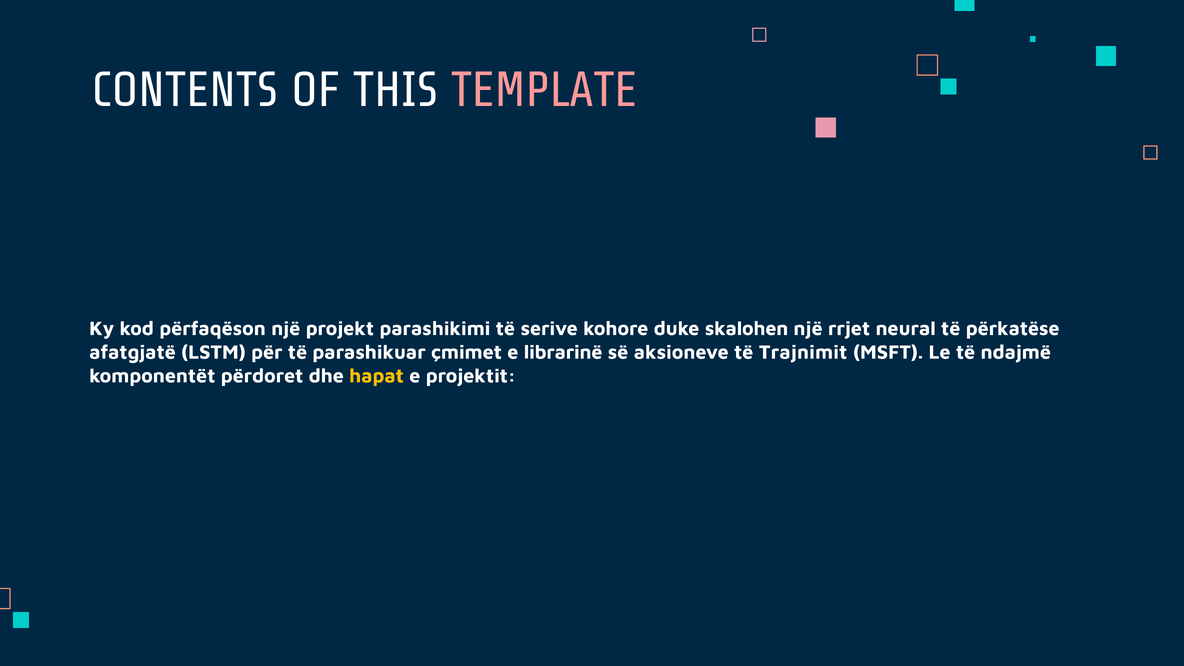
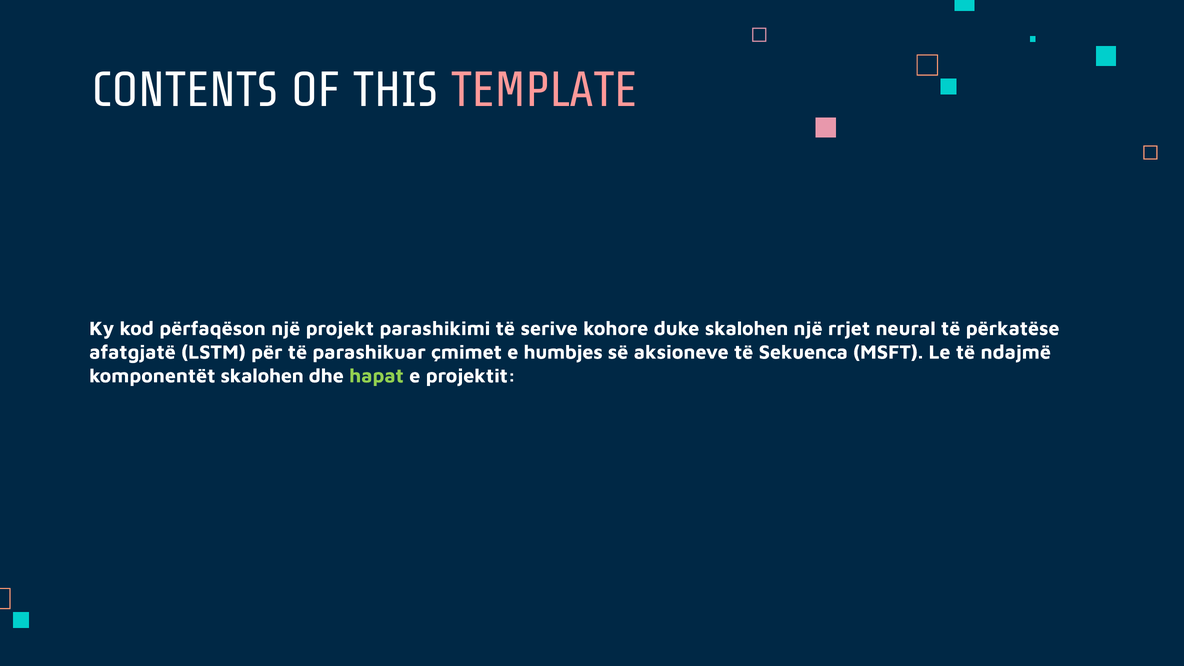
librarinë: librarinë -> humbjes
Trajnimit: Trajnimit -> Sekuenca
komponentët përdoret: përdoret -> skalohen
hapat colour: yellow -> light green
